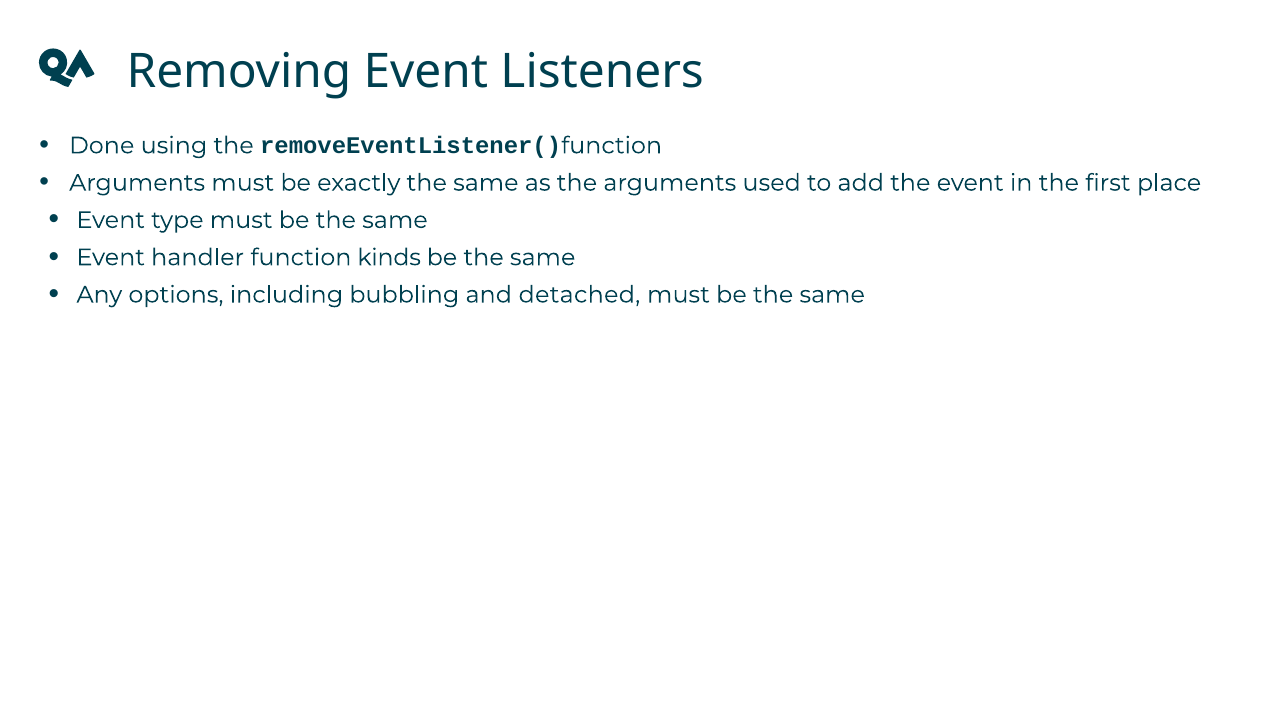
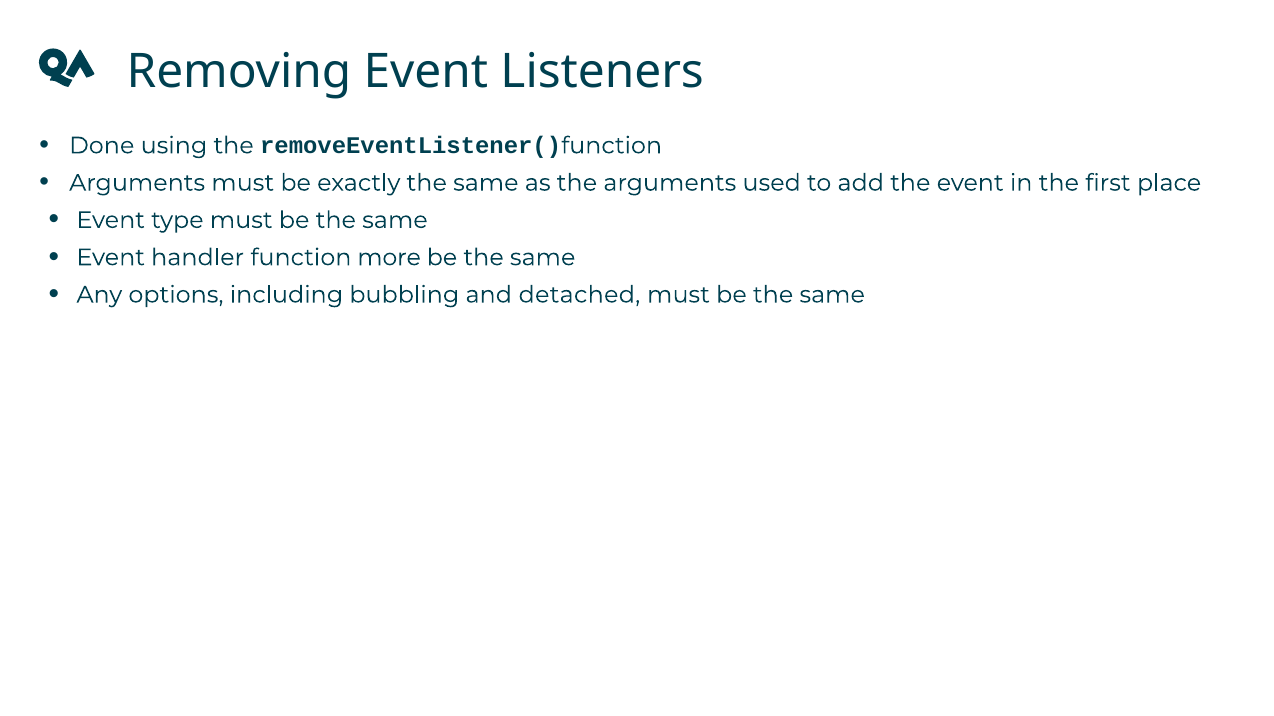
kinds: kinds -> more
